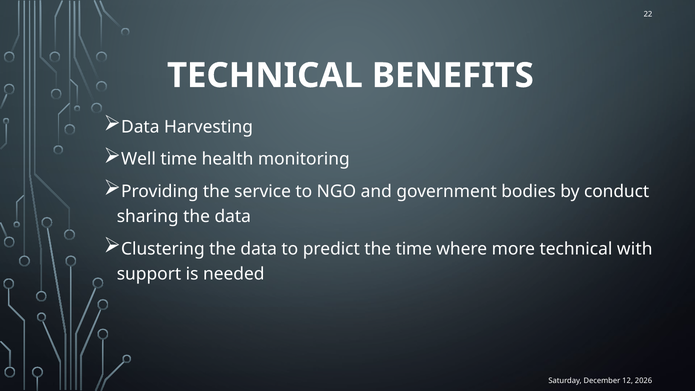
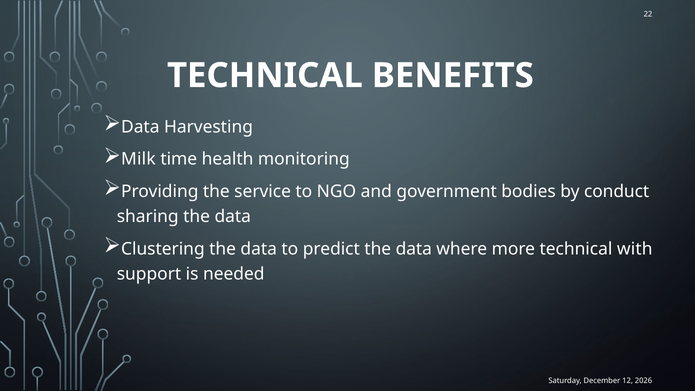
Well: Well -> Milk
predict the time: time -> data
